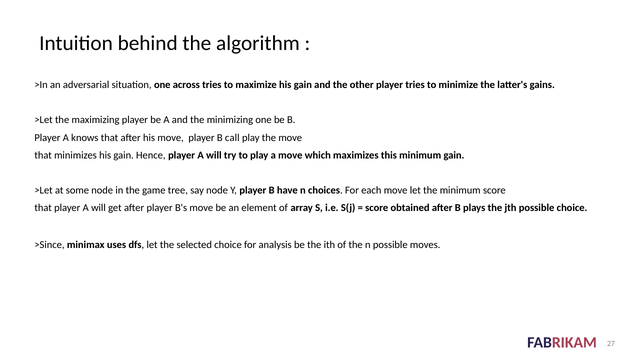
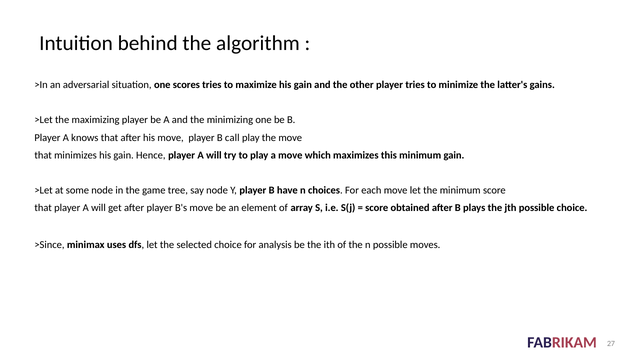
across: across -> scores
